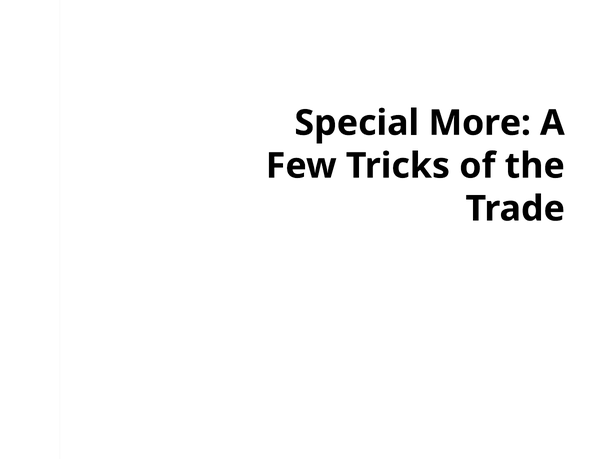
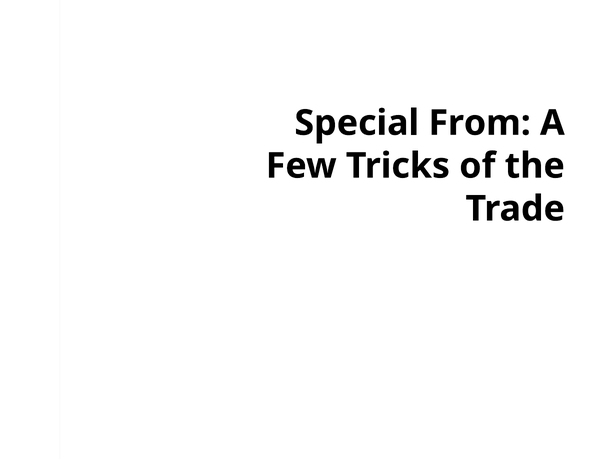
More: More -> From
